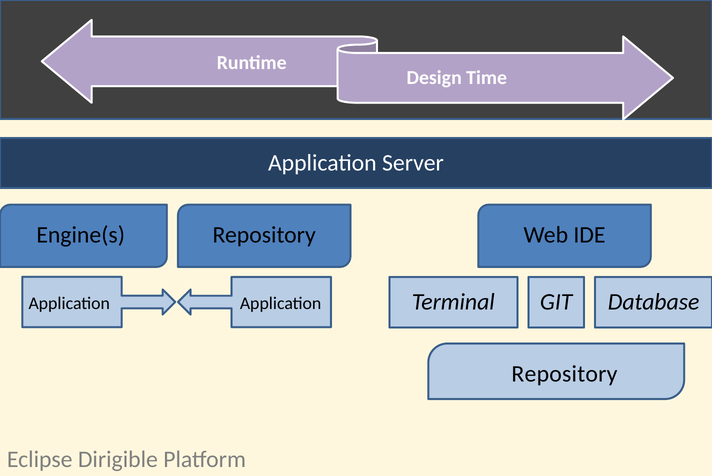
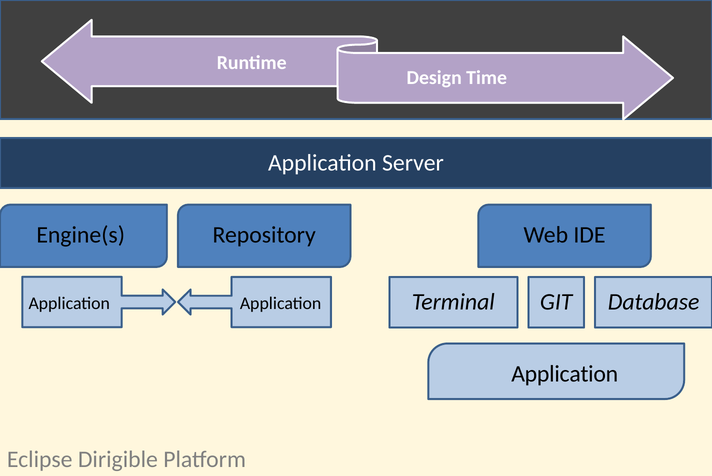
Repository at (564, 375): Repository -> Application
